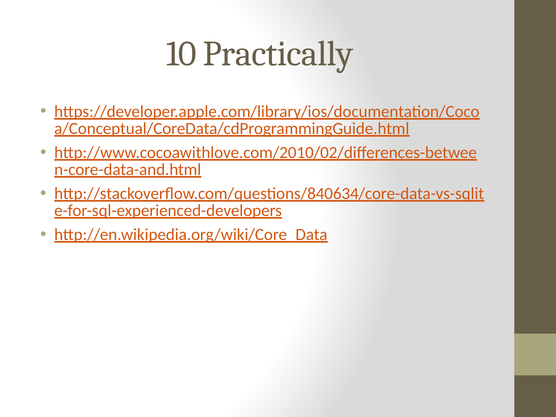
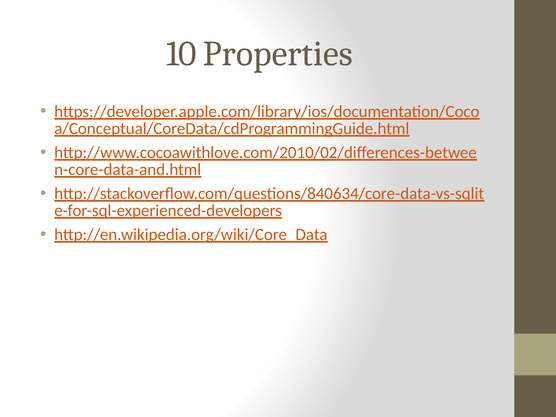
Practically: Practically -> Properties
